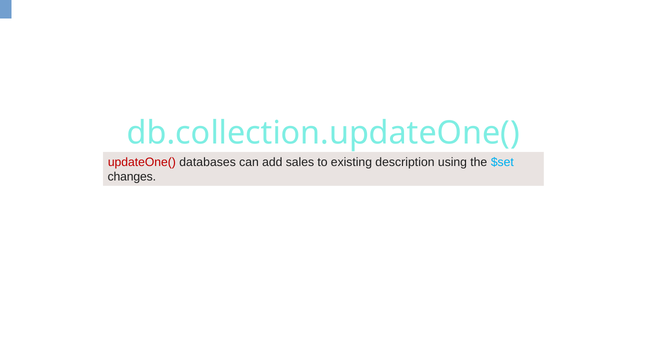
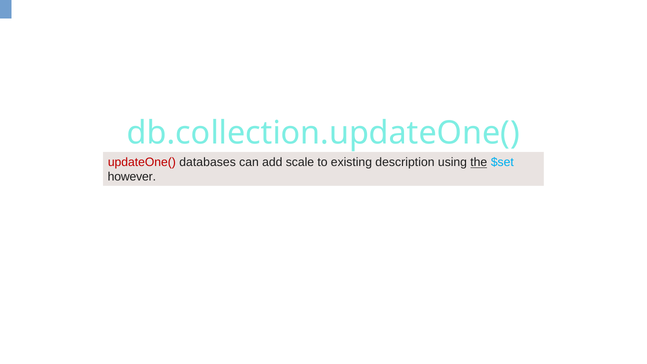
sales: sales -> scale
the underline: none -> present
changes: changes -> however
